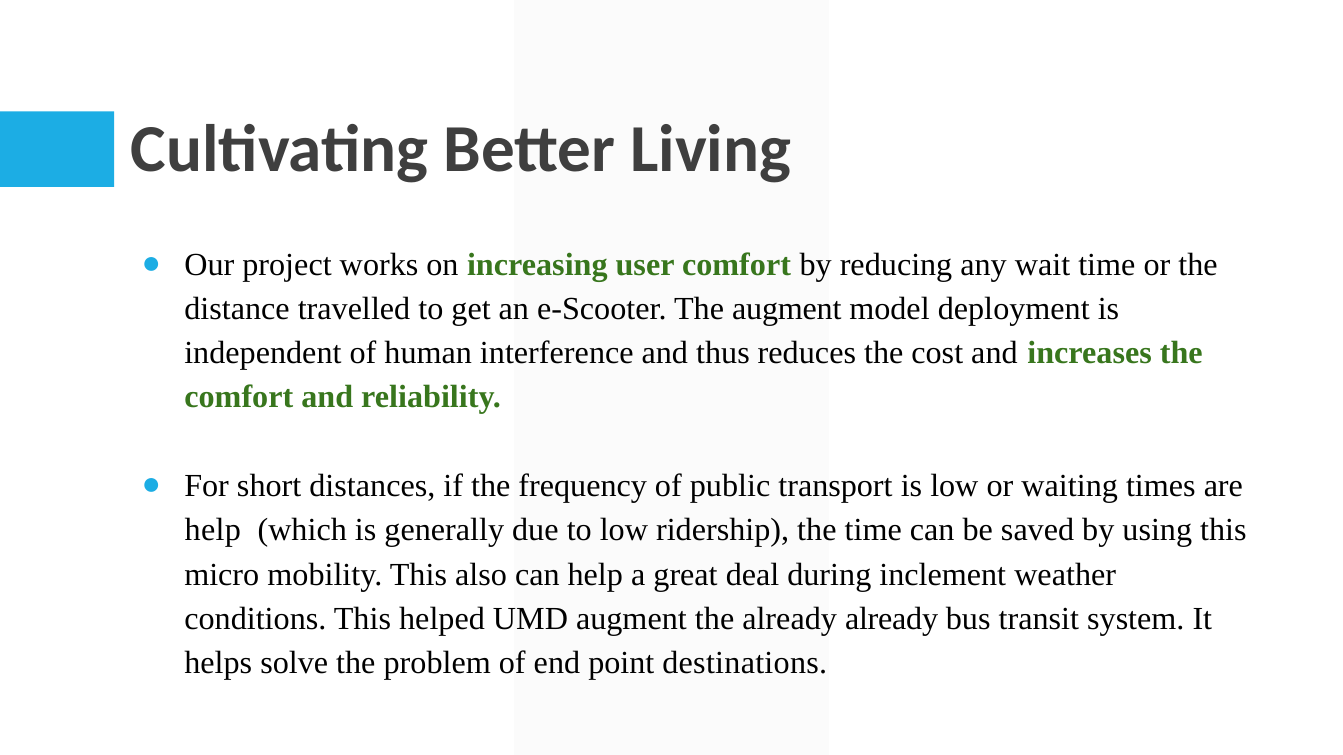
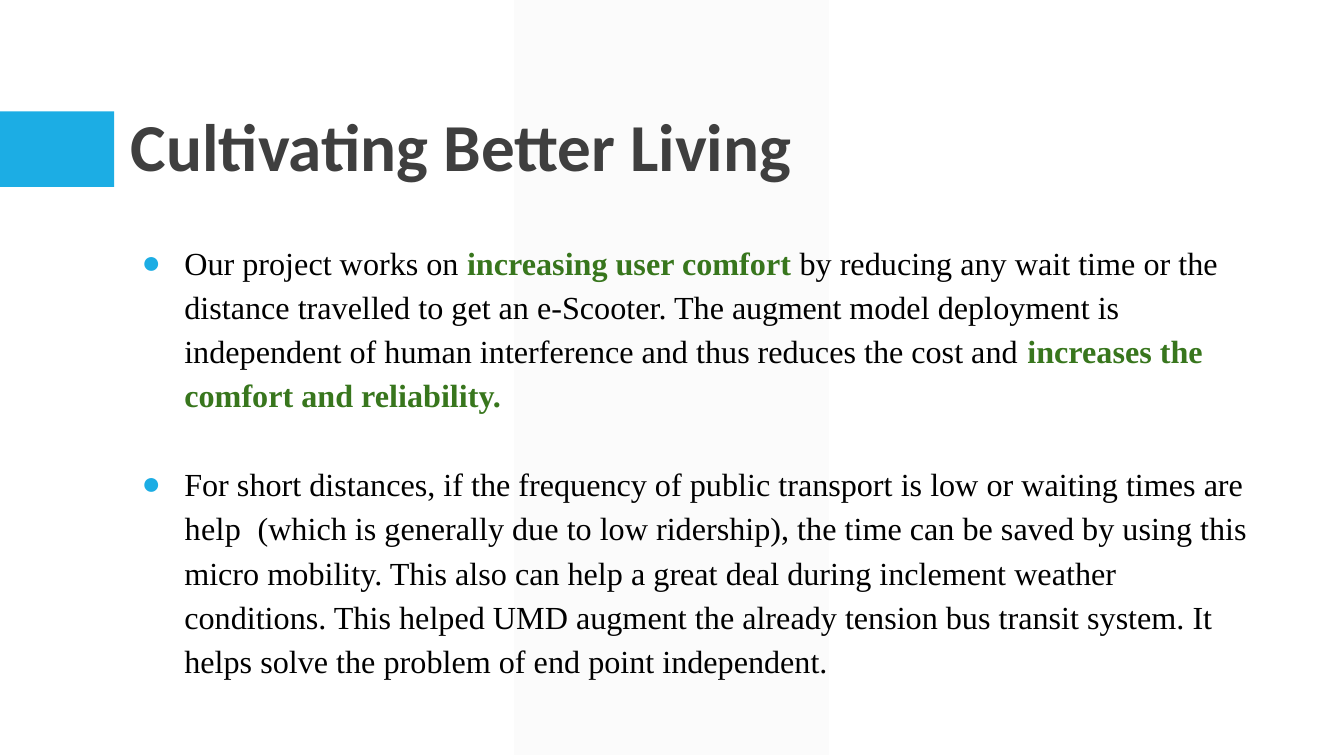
already already: already -> tension
point destinations: destinations -> independent
